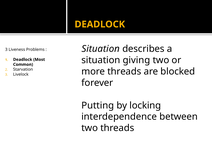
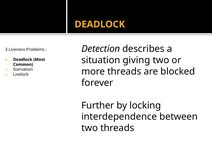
Situation at (101, 49): Situation -> Detection
Putting: Putting -> Further
